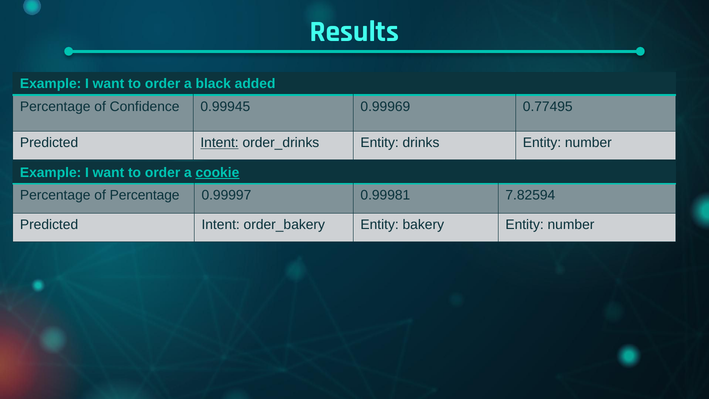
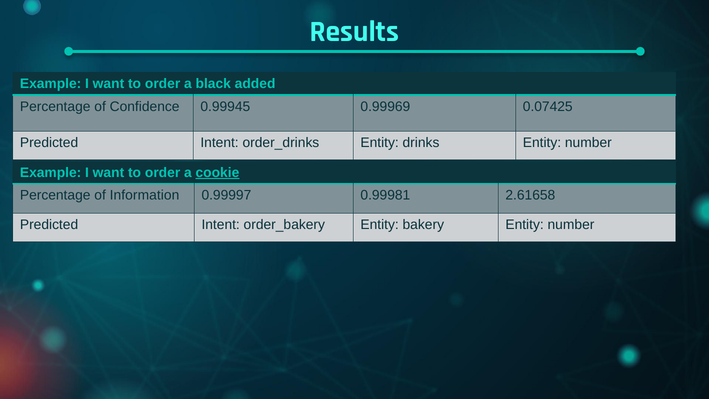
0.77495: 0.77495 -> 0.07425
Intent at (220, 143) underline: present -> none
of Percentage: Percentage -> Information
7.82594: 7.82594 -> 2.61658
